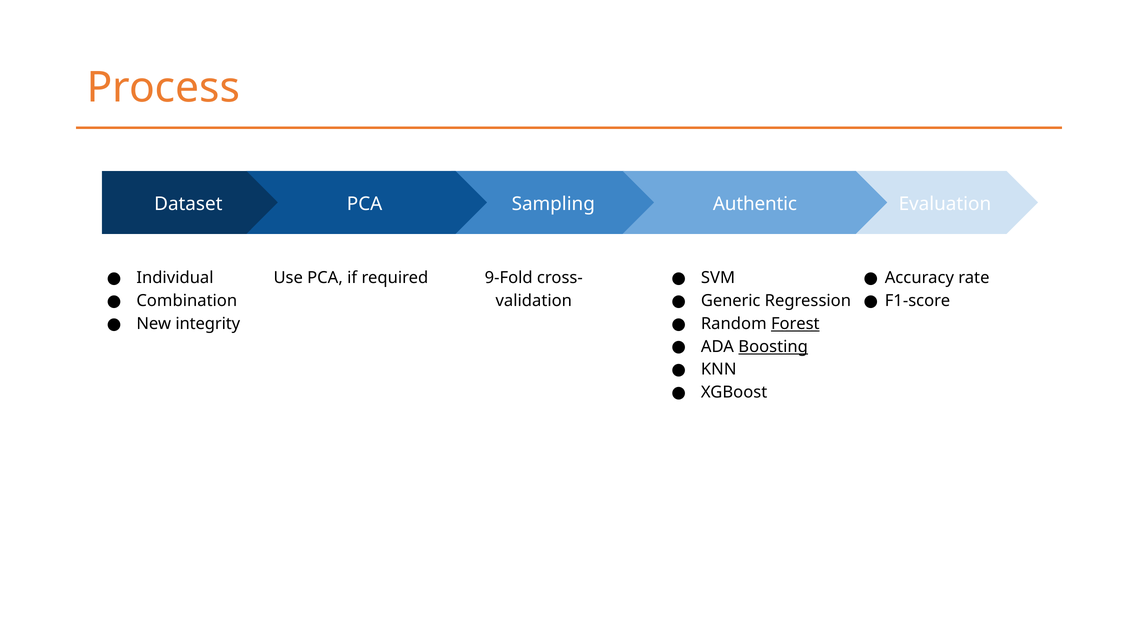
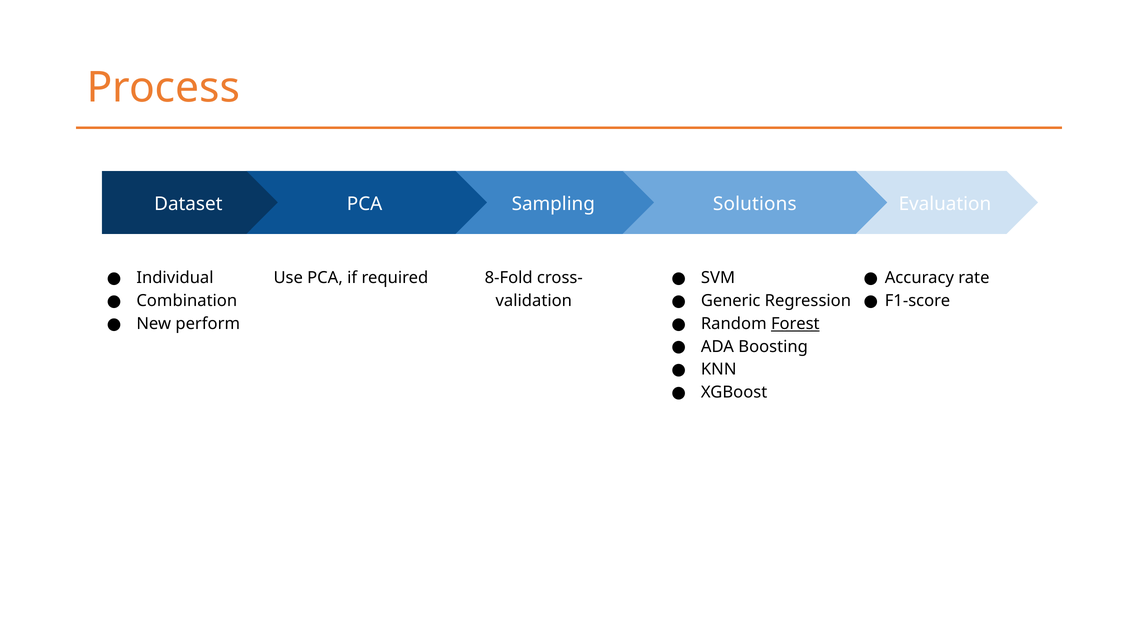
Authentic: Authentic -> Solutions
9-Fold: 9-Fold -> 8-Fold
integrity: integrity -> perform
Boosting underline: present -> none
